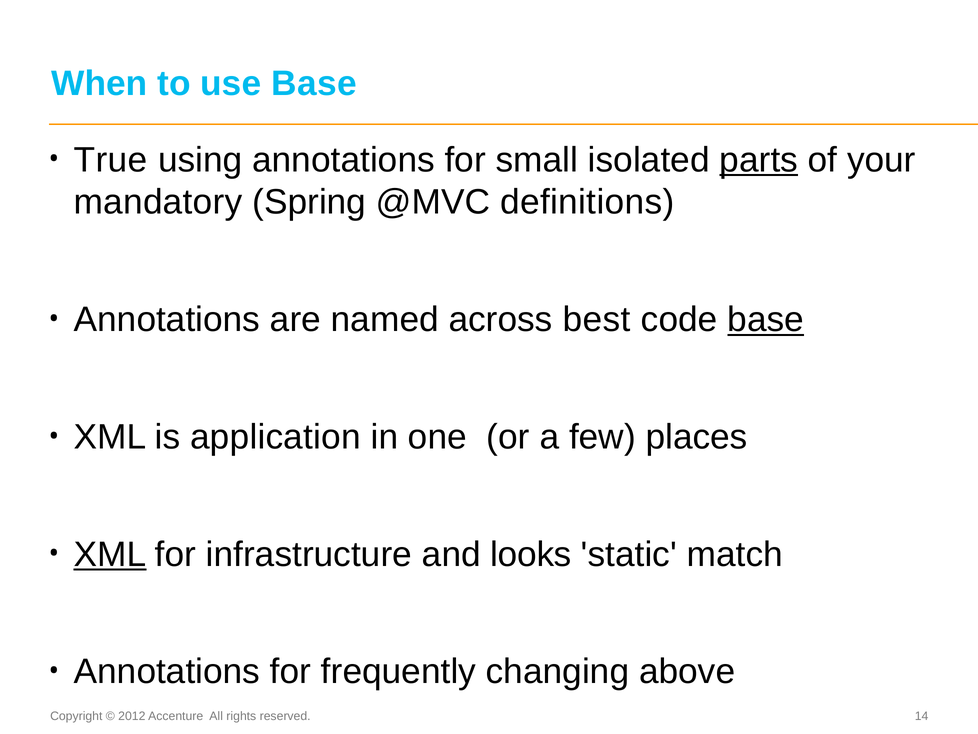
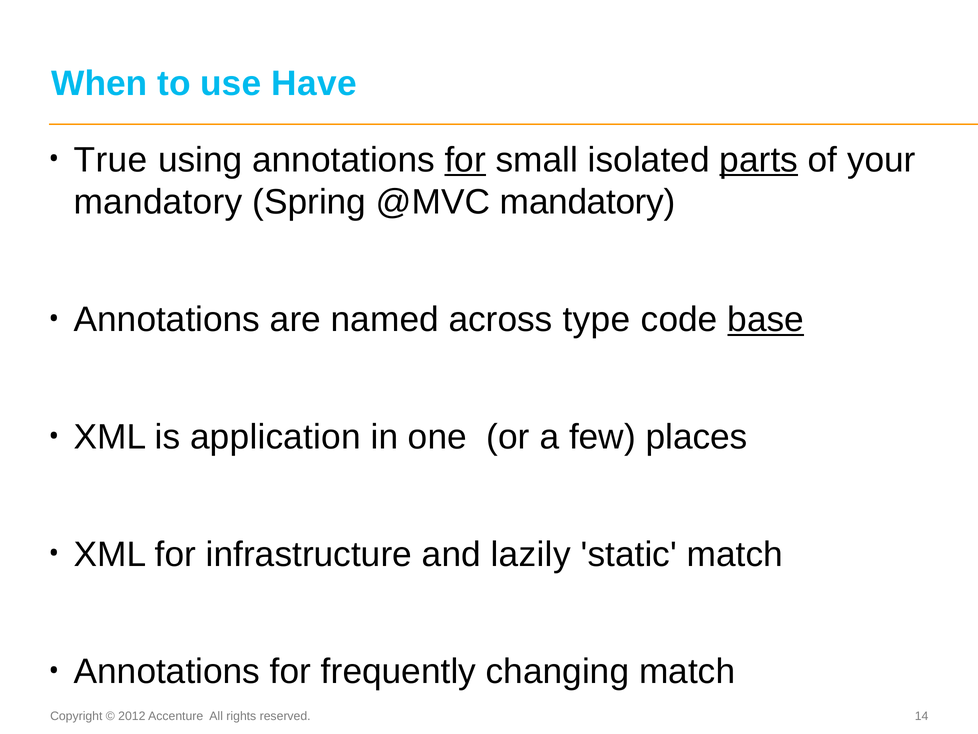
use Base: Base -> Have
for at (465, 160) underline: none -> present
@MVC definitions: definitions -> mandatory
best: best -> type
XML at (110, 554) underline: present -> none
looks: looks -> lazily
changing above: above -> match
